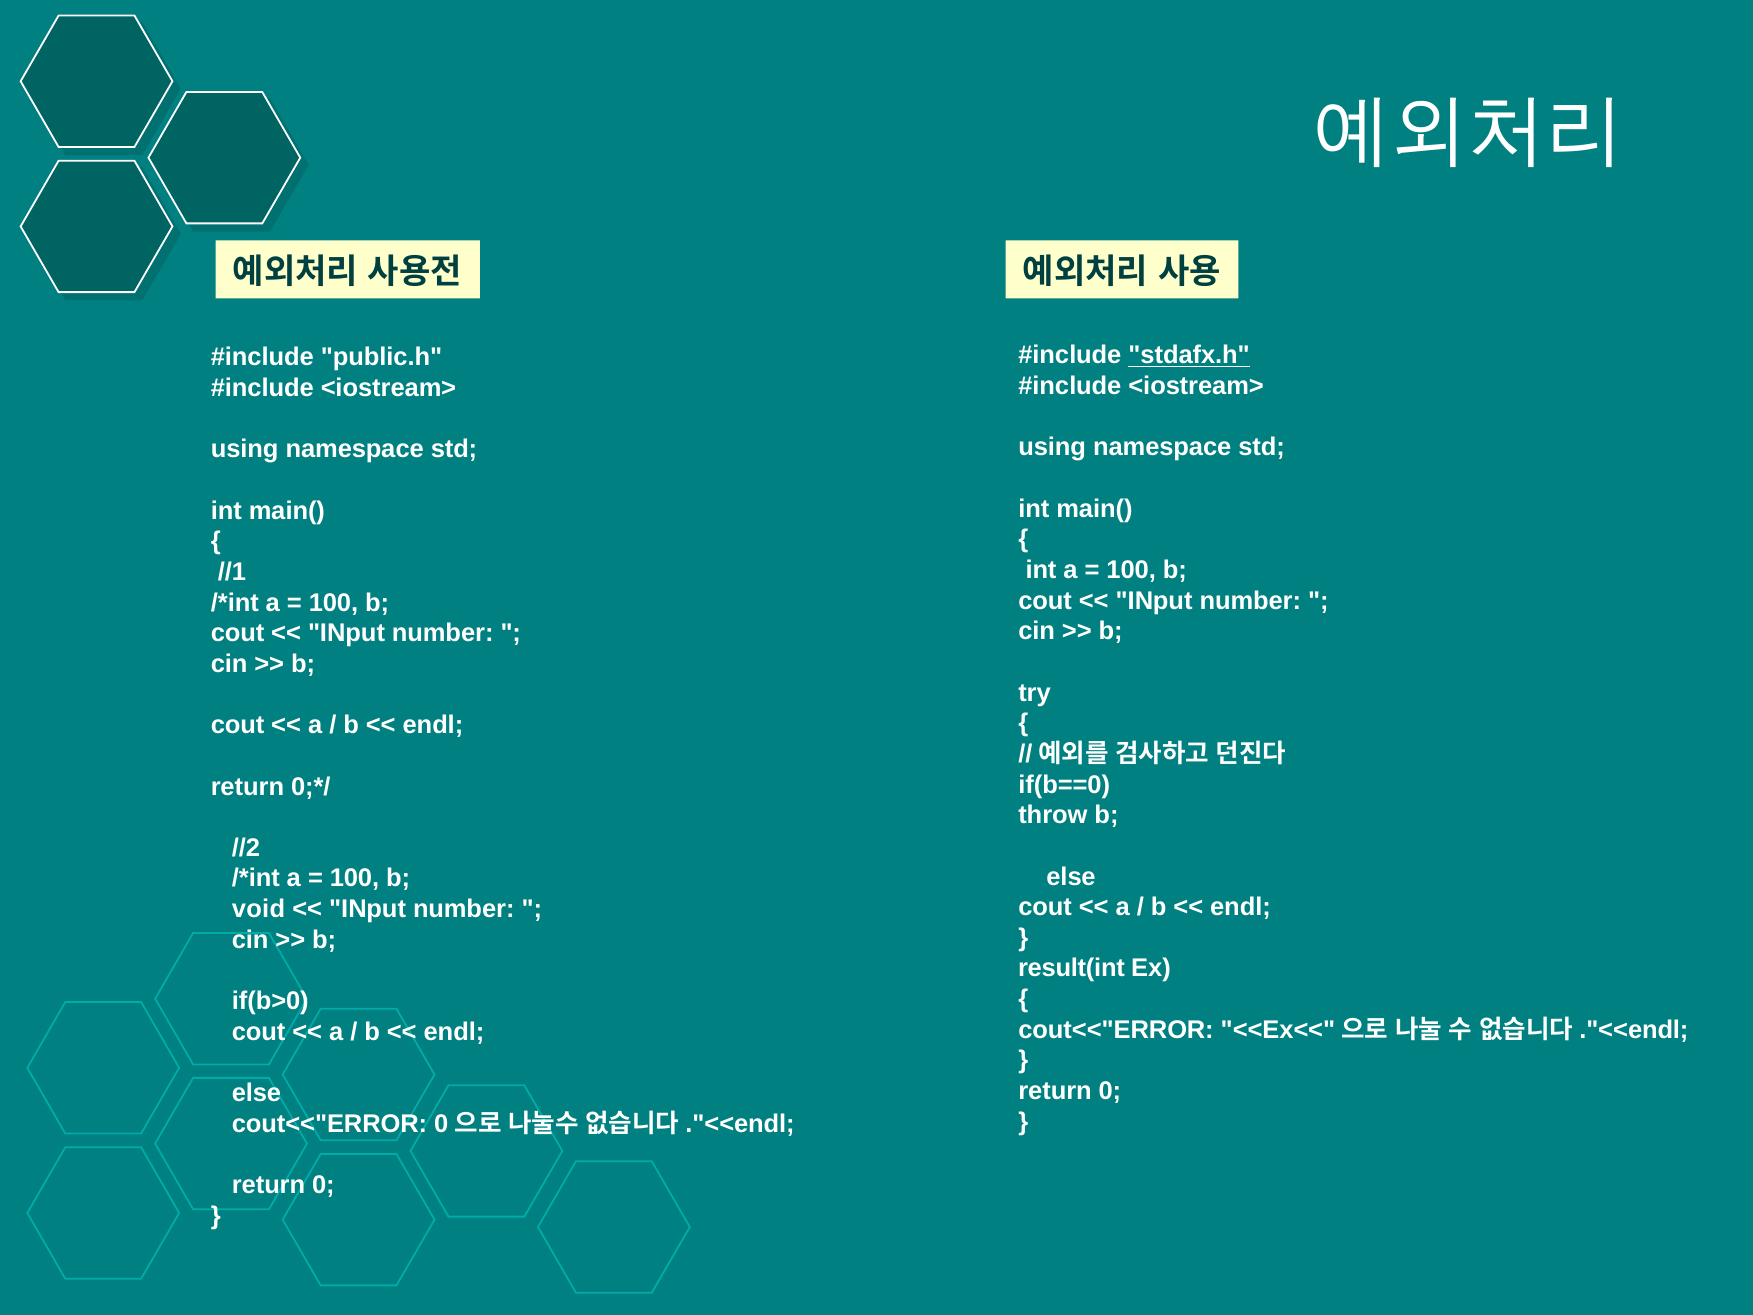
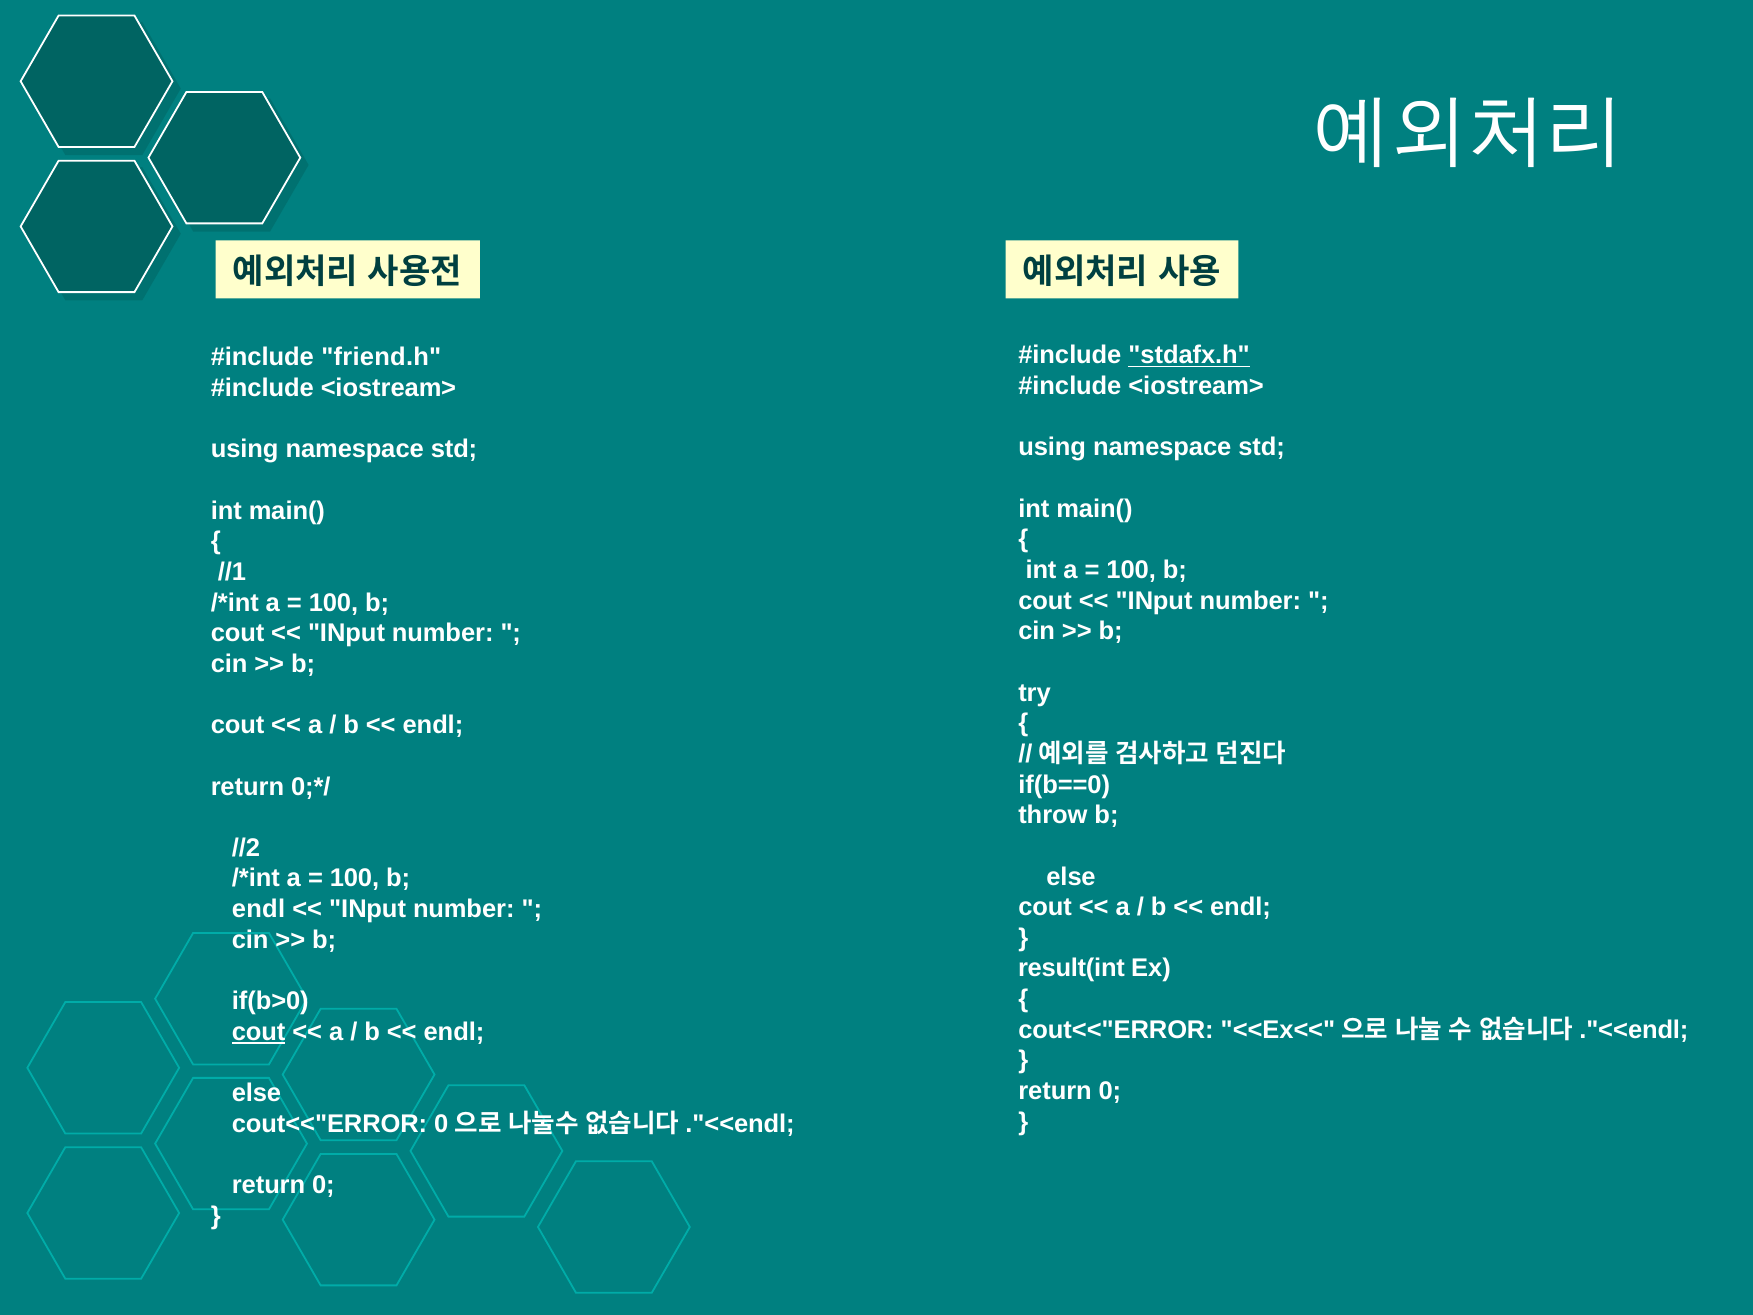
public.h: public.h -> friend.h
void at (258, 909): void -> endl
cout at (259, 1032) underline: none -> present
